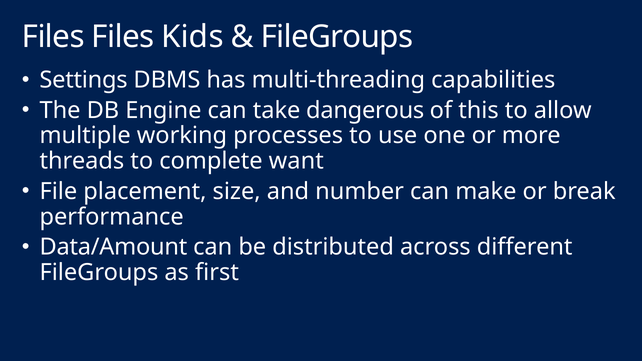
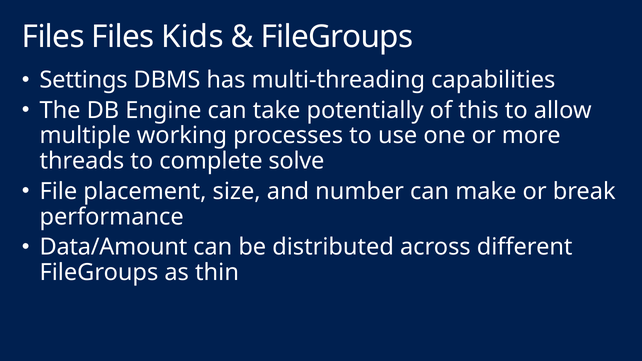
dangerous: dangerous -> potentially
want: want -> solve
first: first -> thin
